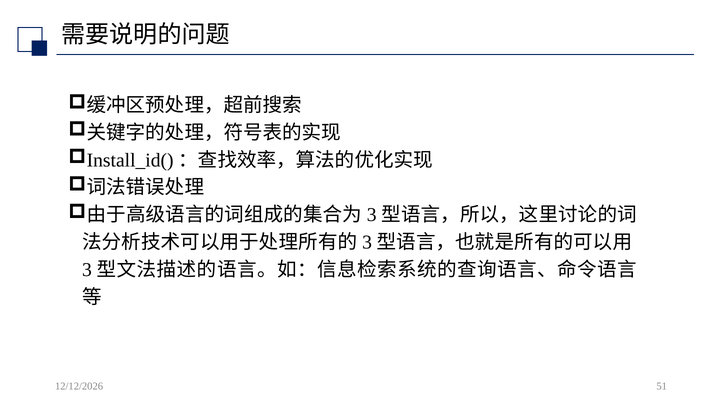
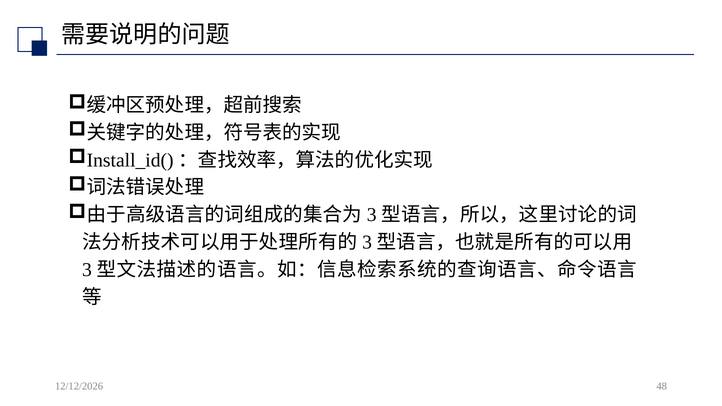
51: 51 -> 48
